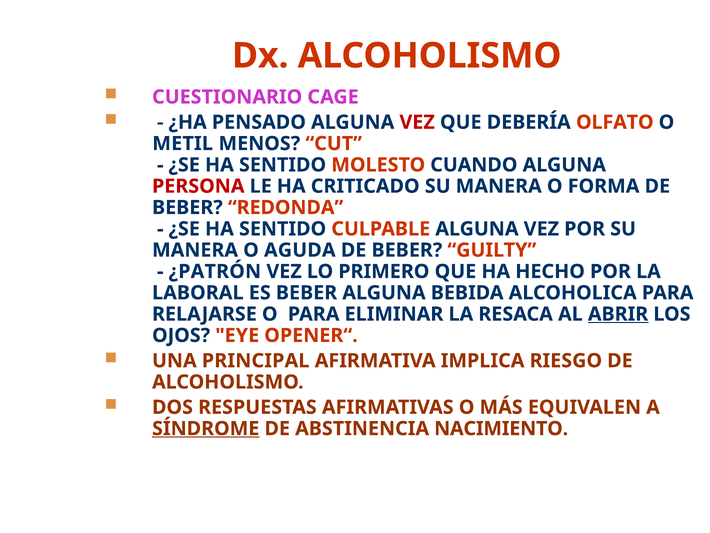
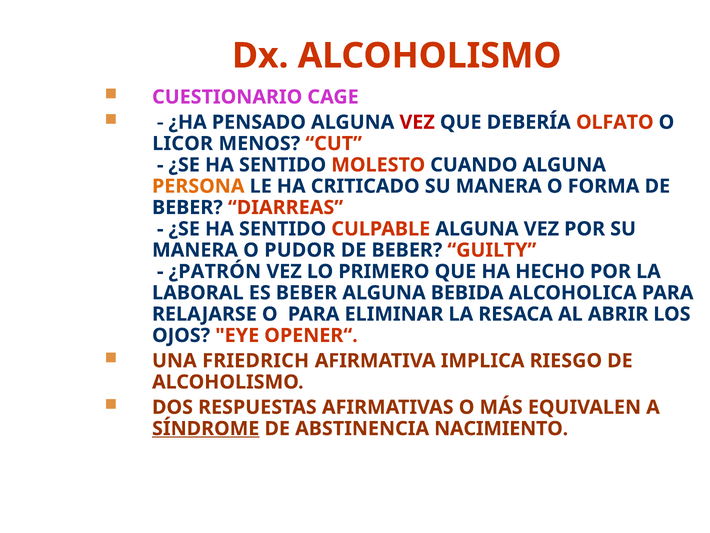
METIL: METIL -> LICOR
PERSONA colour: red -> orange
REDONDA: REDONDA -> DIARREAS
AGUDA: AGUDA -> PUDOR
ABRIR underline: present -> none
PRINCIPAL: PRINCIPAL -> FRIEDRICH
